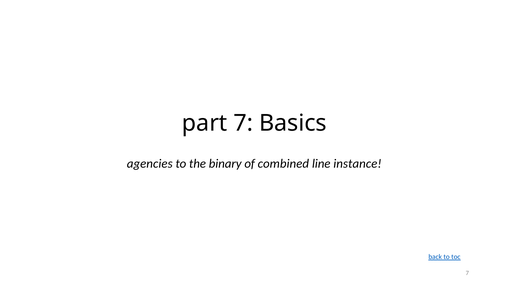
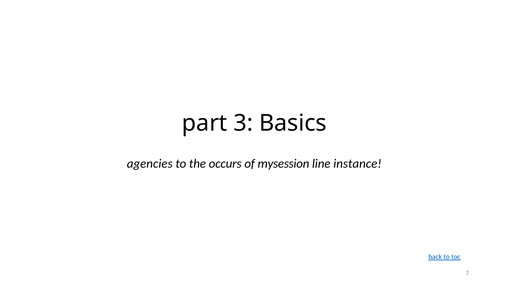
part 7: 7 -> 3
binary: binary -> occurs
combined: combined -> mysession
